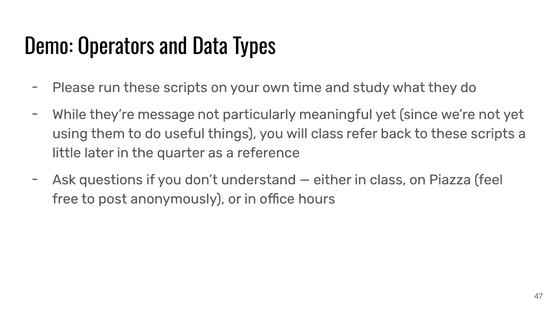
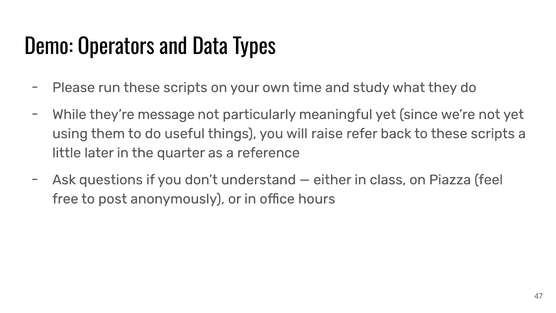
will class: class -> raise
